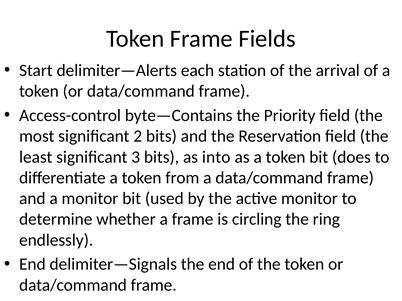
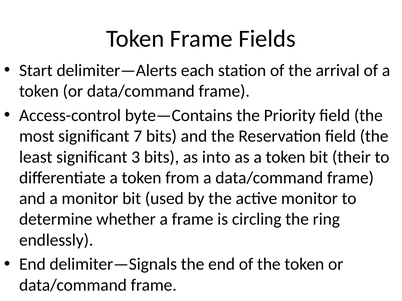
2: 2 -> 7
does: does -> their
